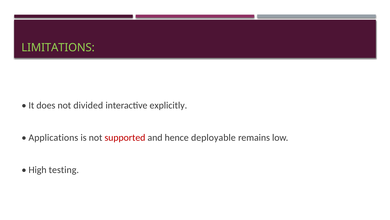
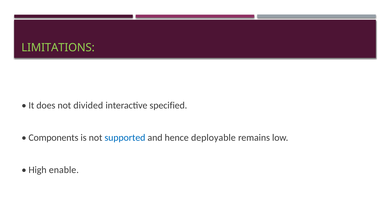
explicitly: explicitly -> specified
Applications: Applications -> Components
supported colour: red -> blue
testing: testing -> enable
